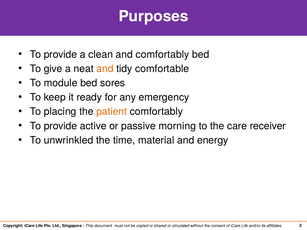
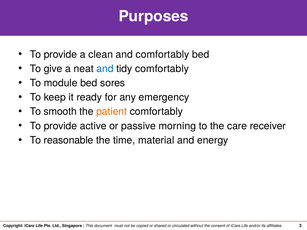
and at (105, 69) colour: orange -> blue
tidy comfortable: comfortable -> comfortably
placing: placing -> smooth
unwrinkled: unwrinkled -> reasonable
